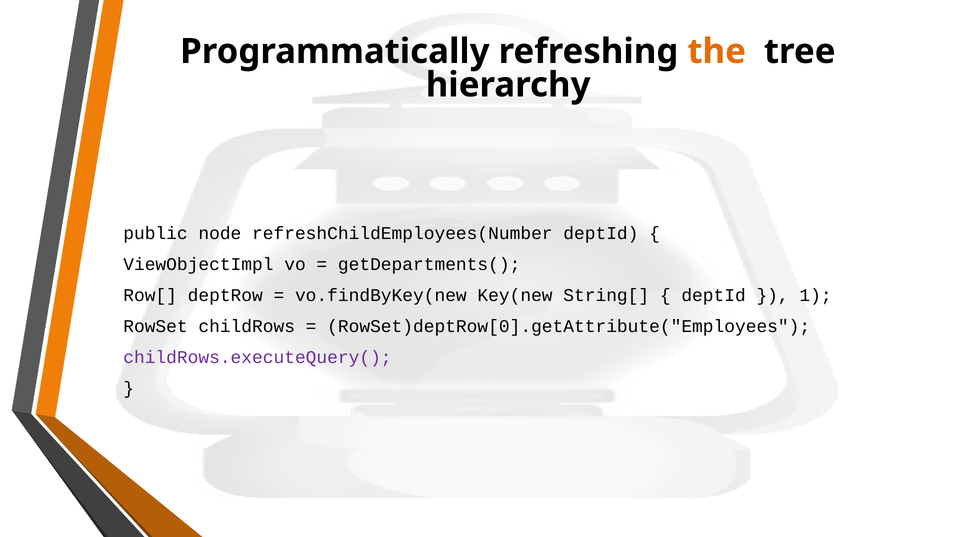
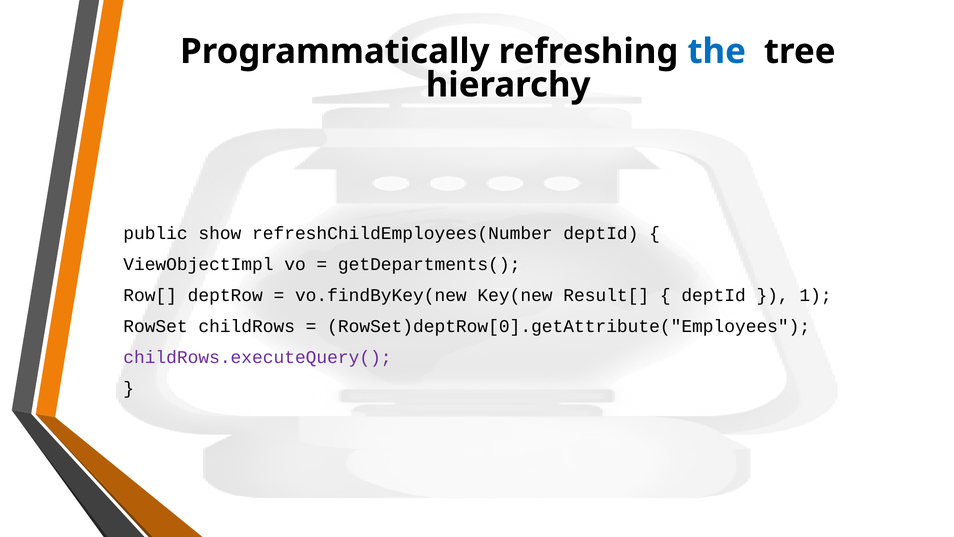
the colour: orange -> blue
node: node -> show
String[: String[ -> Result[
